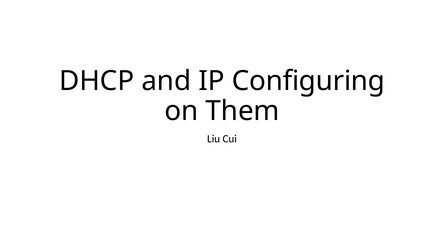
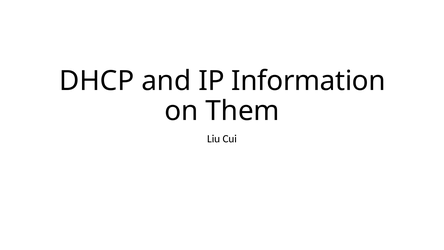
Configuring: Configuring -> Information
